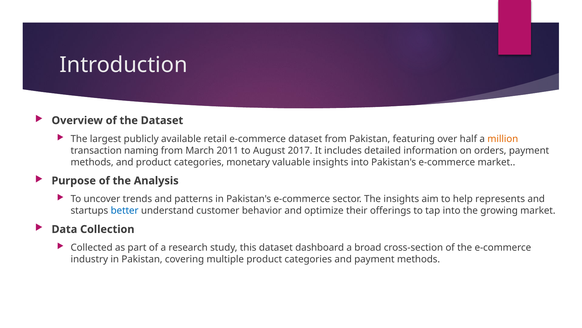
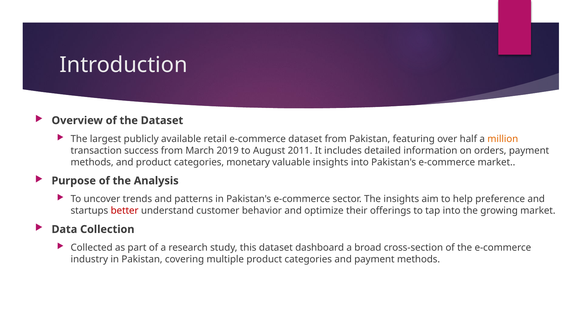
naming: naming -> success
2011: 2011 -> 2019
2017: 2017 -> 2011
represents: represents -> preference
better colour: blue -> red
